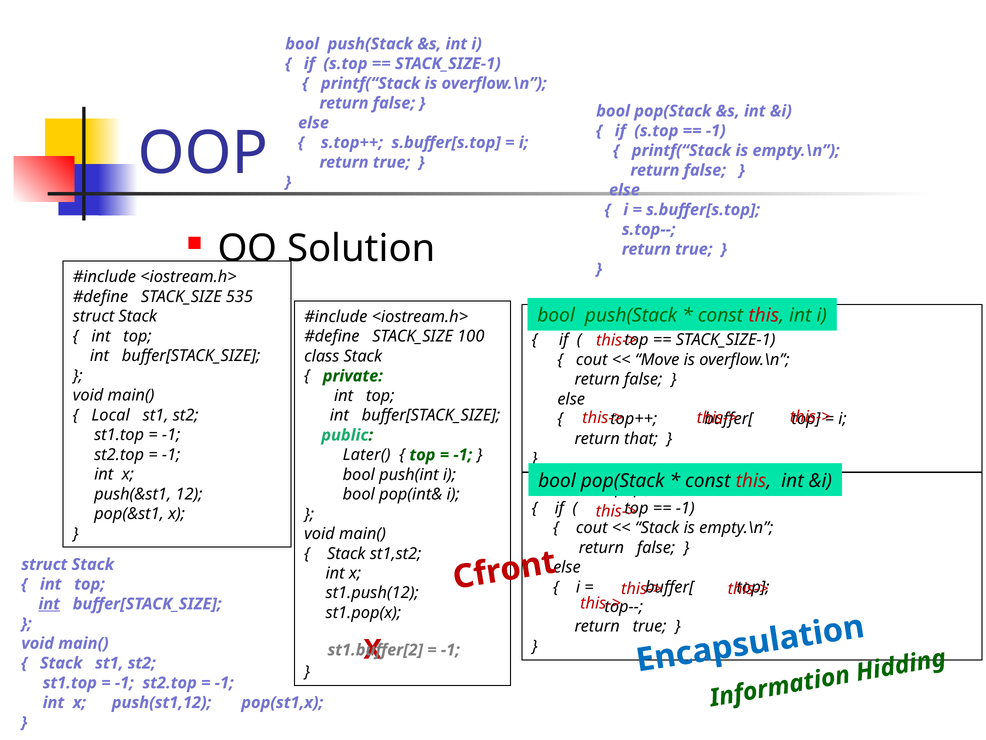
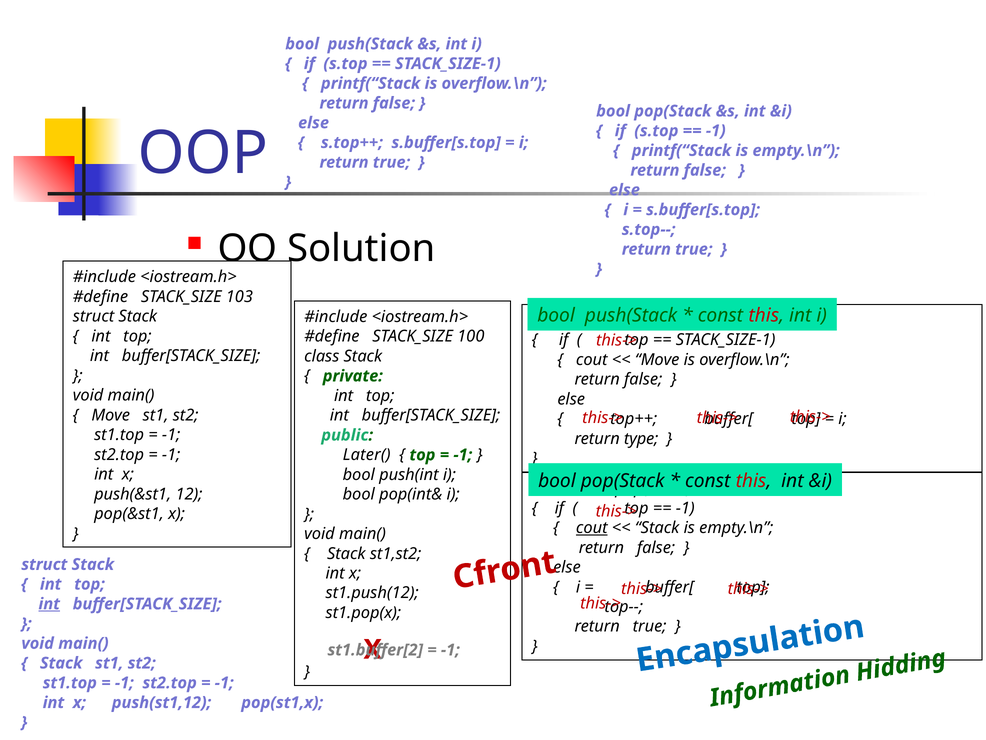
535: 535 -> 103
Local at (111, 415): Local -> Move
that: that -> type
cout at (592, 528) underline: none -> present
